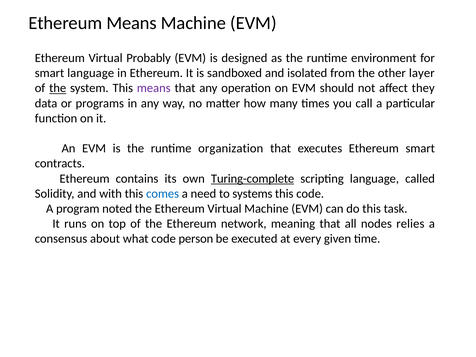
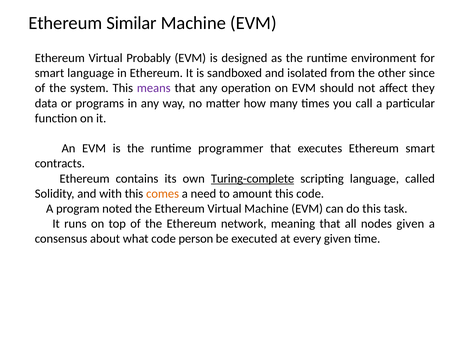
Ethereum Means: Means -> Similar
layer: layer -> since
the at (58, 88) underline: present -> none
organization: organization -> programmer
comes colour: blue -> orange
systems: systems -> amount
nodes relies: relies -> given
